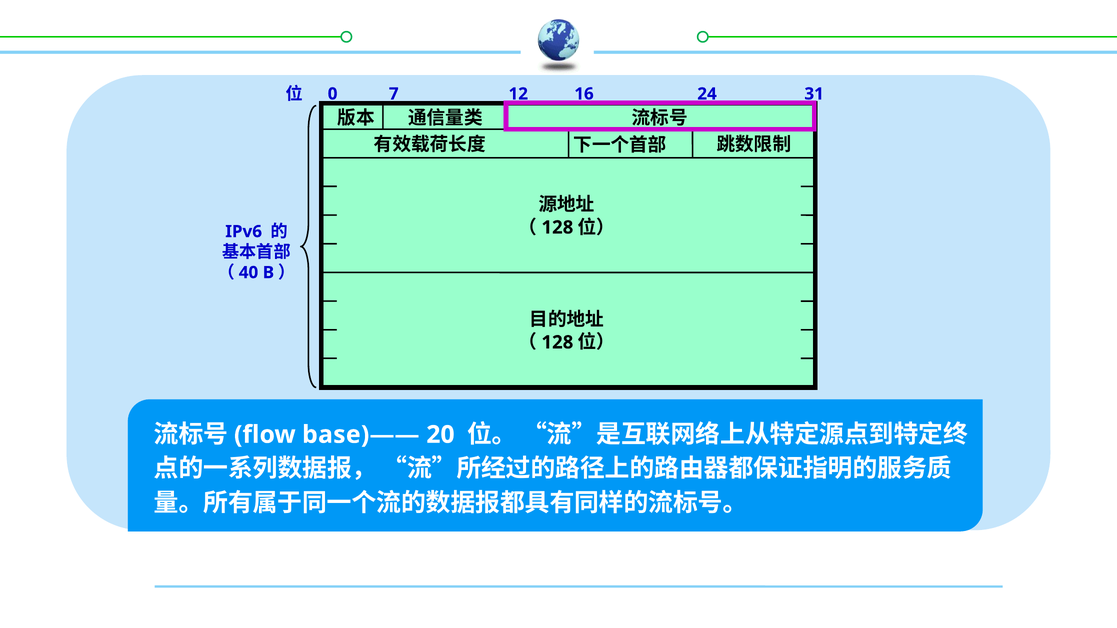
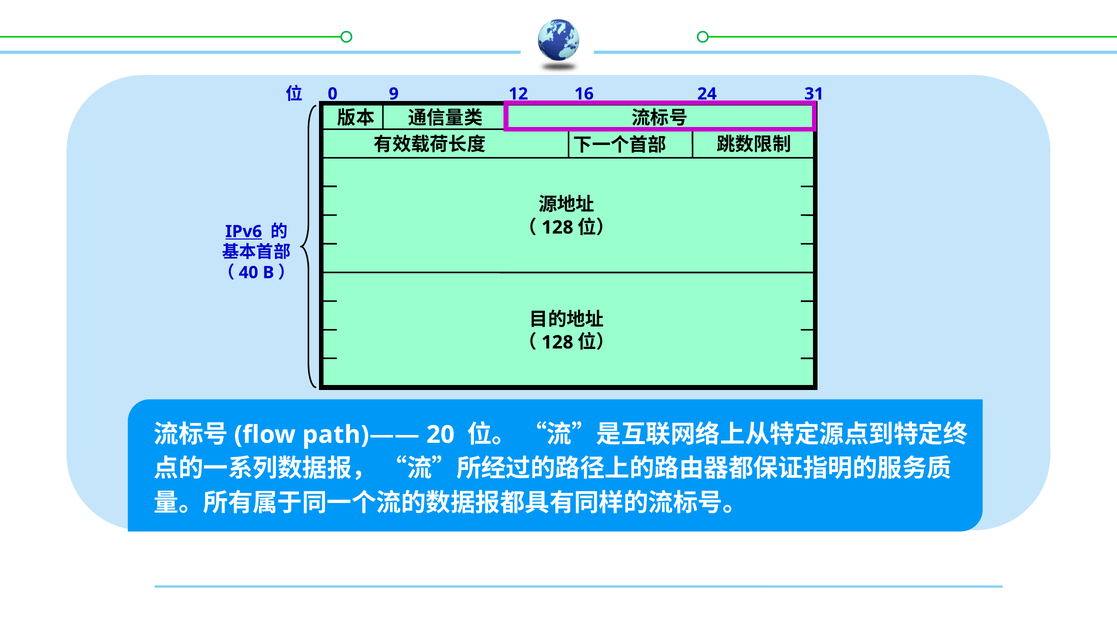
7: 7 -> 9
IPv6 underline: none -> present
base)——: base)—— -> path)——
